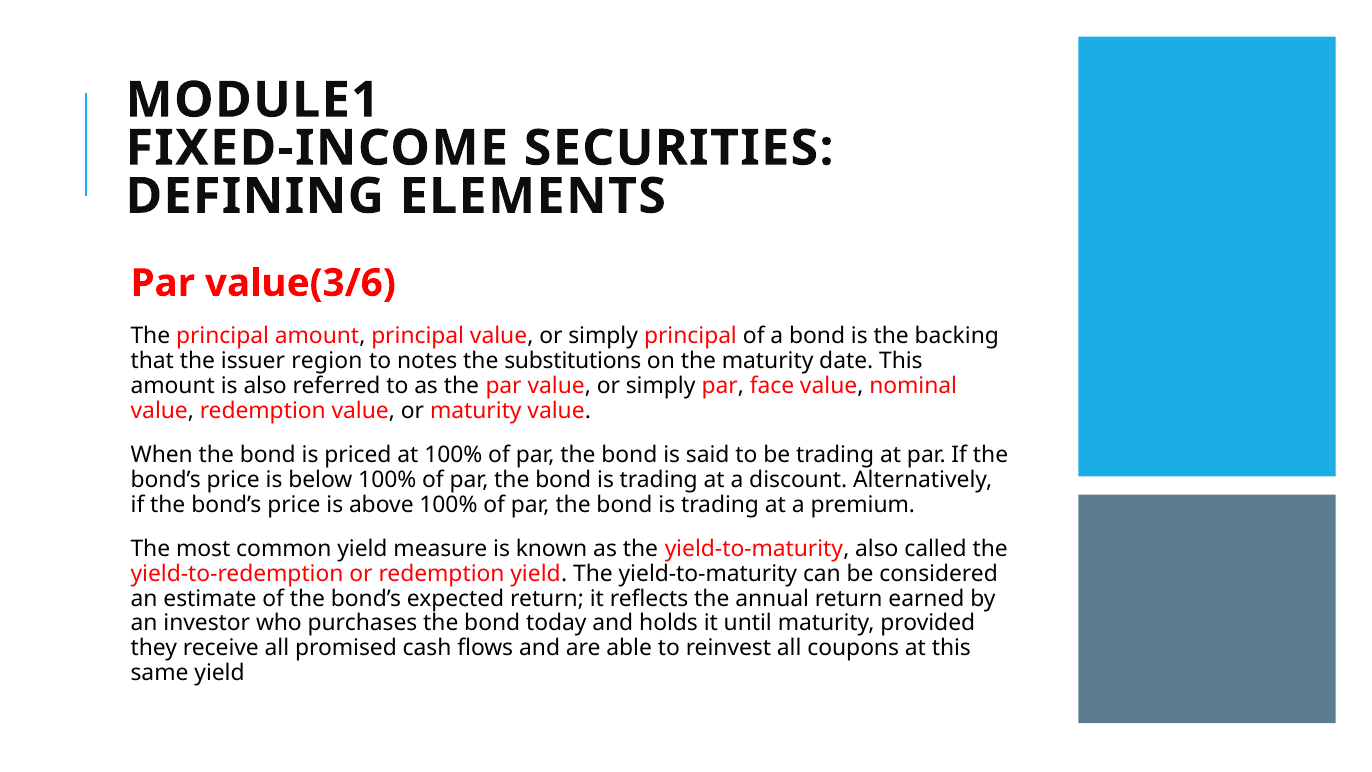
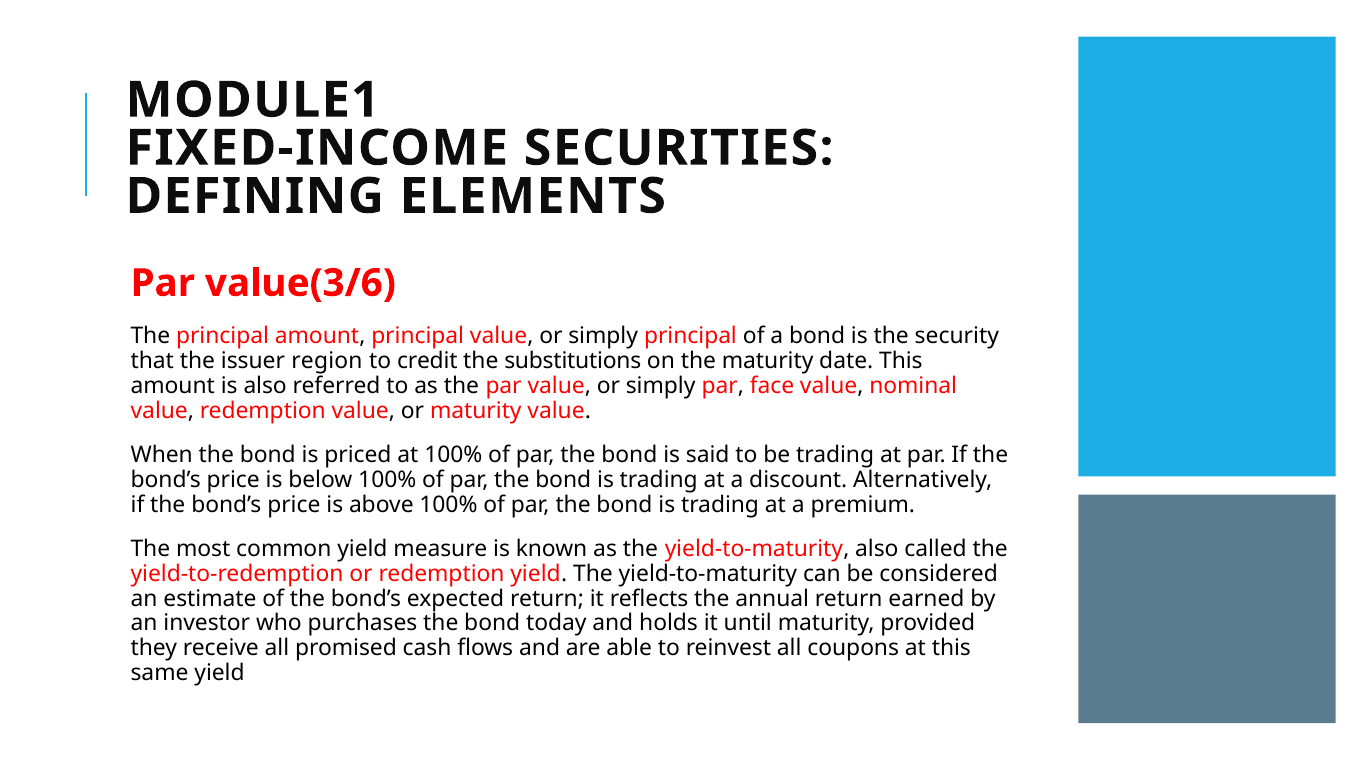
backing: backing -> security
notes: notes -> credit
